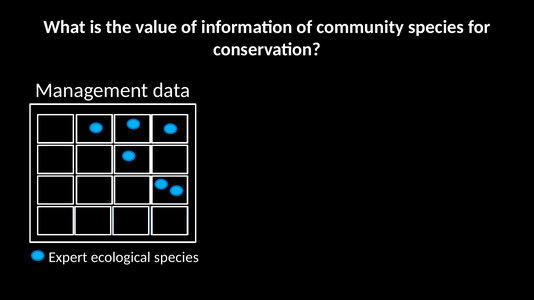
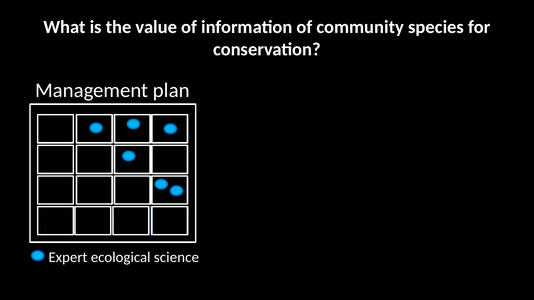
data: data -> plan
ecological species: species -> science
